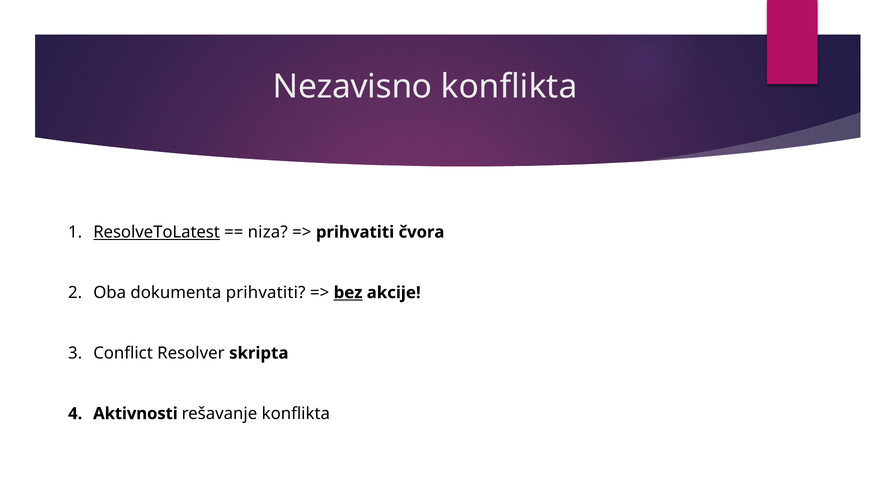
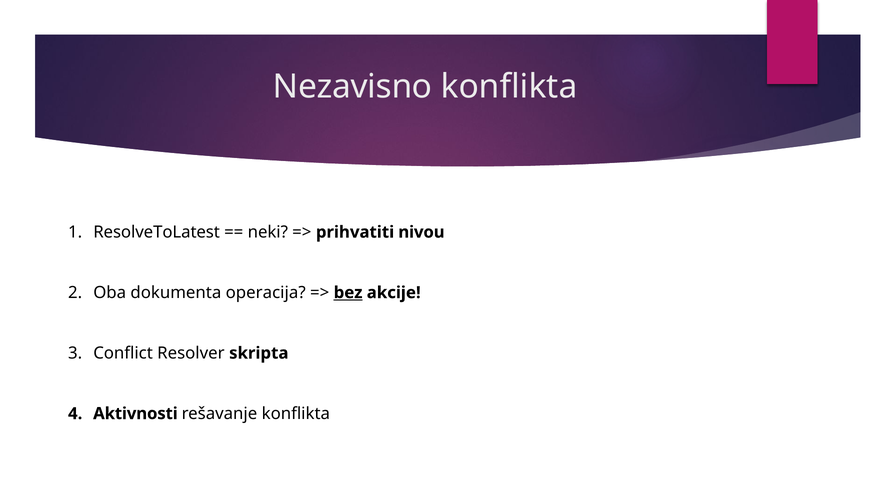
ResolveToLatest underline: present -> none
niza: niza -> neki
čvora: čvora -> nivou
dokumenta prihvatiti: prihvatiti -> operacija
